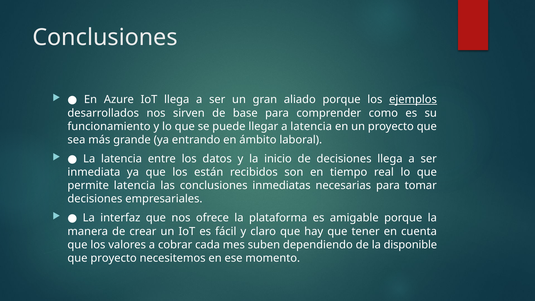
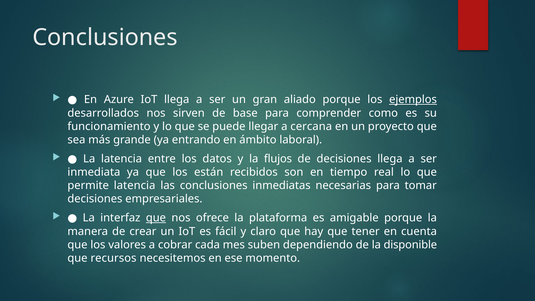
a latencia: latencia -> cercana
inicio: inicio -> flujos
que at (156, 218) underline: none -> present
que proyecto: proyecto -> recursos
